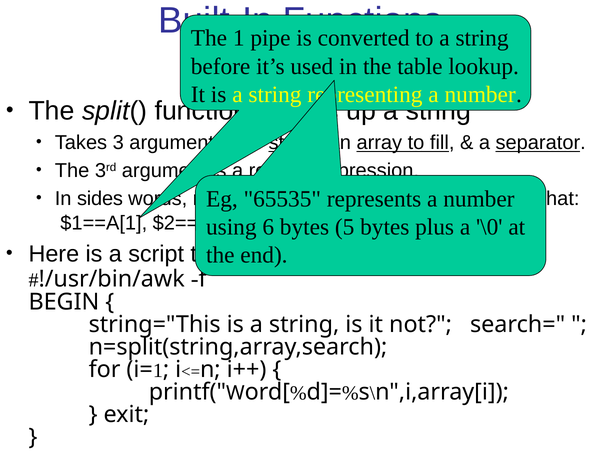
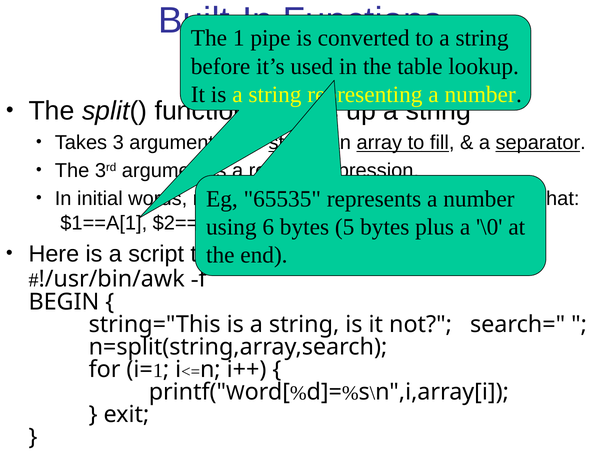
sides: sides -> initial
